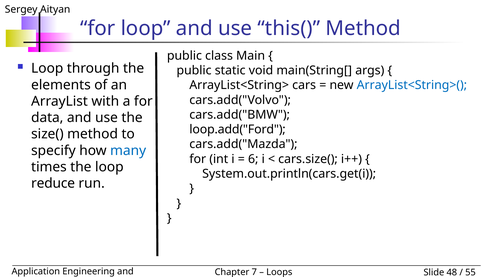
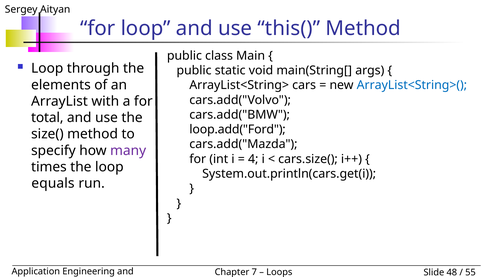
data: data -> total
many colour: blue -> purple
6: 6 -> 4
reduce: reduce -> equals
